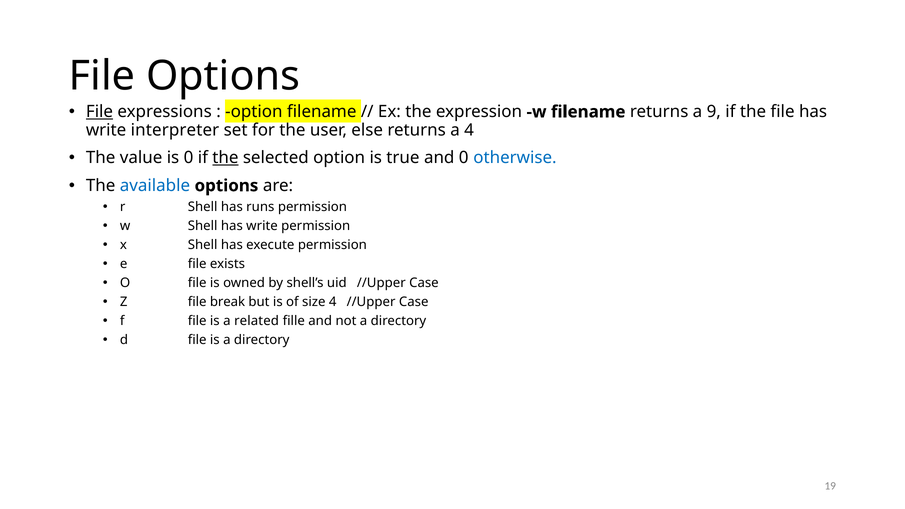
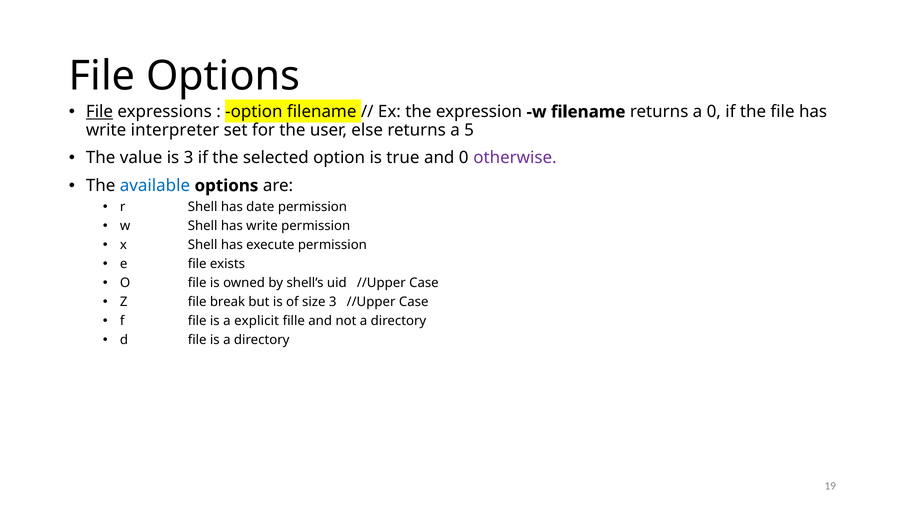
a 9: 9 -> 0
a 4: 4 -> 5
is 0: 0 -> 3
the at (225, 158) underline: present -> none
otherwise colour: blue -> purple
runs: runs -> date
size 4: 4 -> 3
related: related -> explicit
